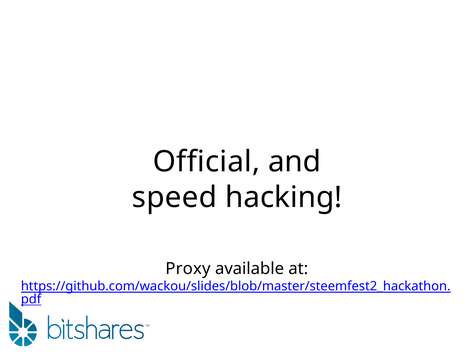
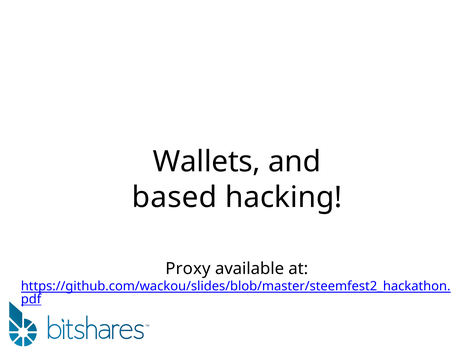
Official: Official -> Wallets
speed: speed -> based
